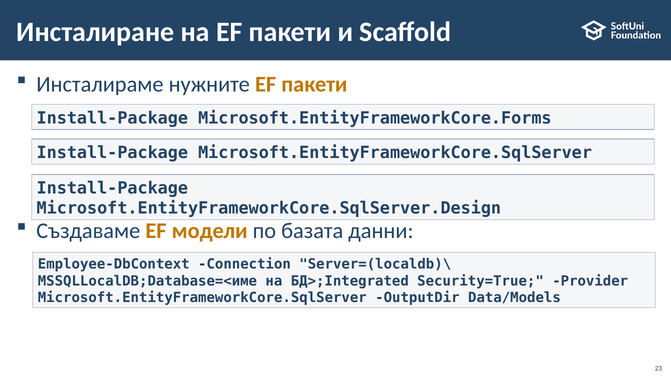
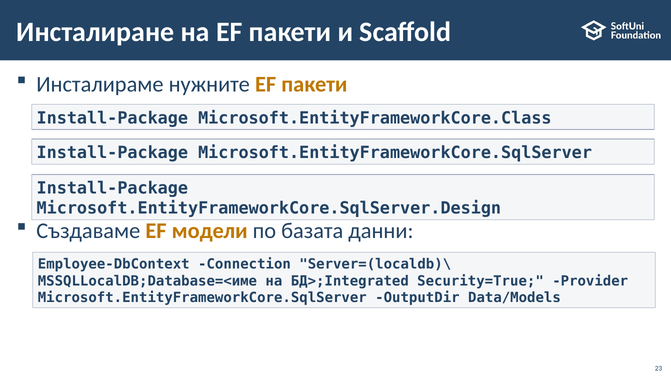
Microsoft.EntityFrameworkCore.Forms: Microsoft.EntityFrameworkCore.Forms -> Microsoft.EntityFrameworkCore.Class
